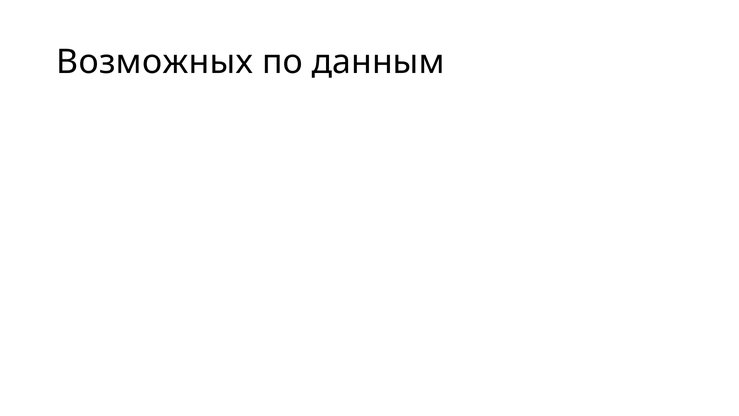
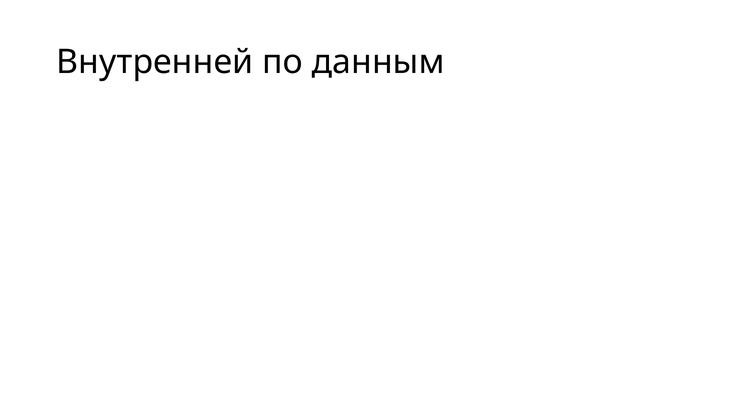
Возможных: Возможных -> Внутренней
